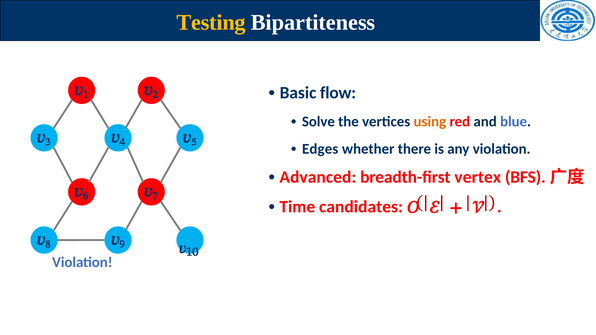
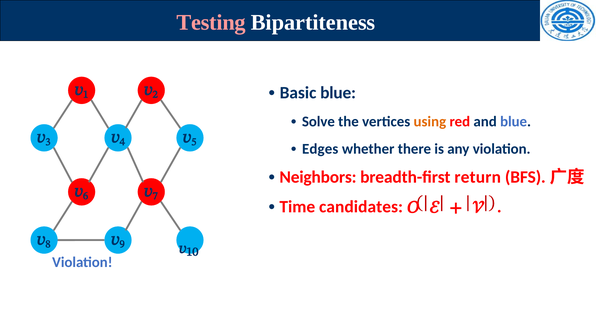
Testing colour: yellow -> pink
Basic flow: flow -> blue
Advanced: Advanced -> Neighbors
vertex: vertex -> return
